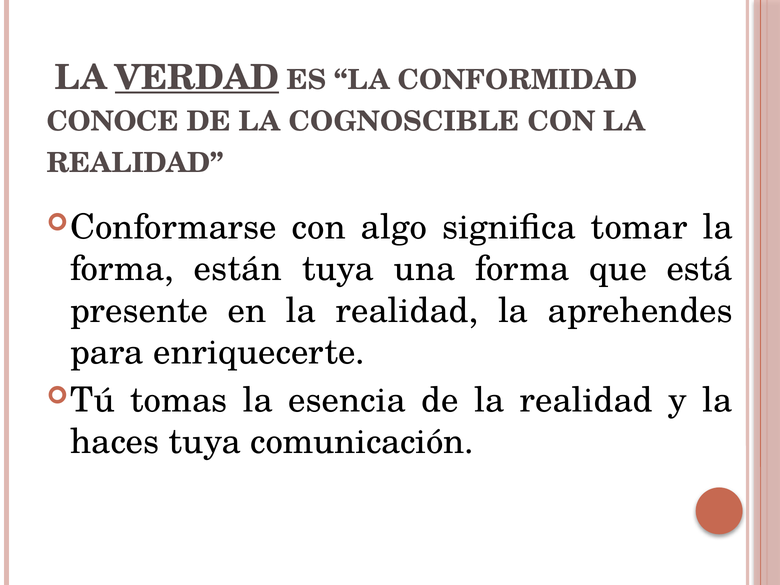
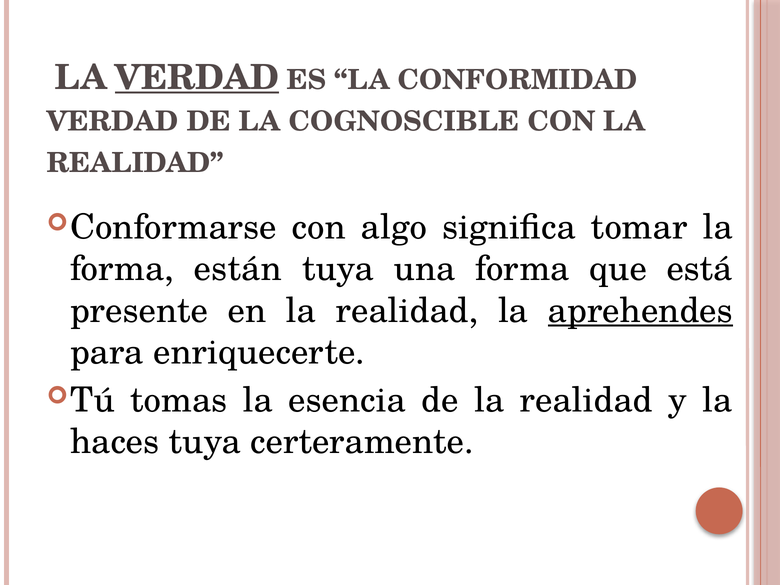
CONOCE at (113, 122): CONOCE -> VERDAD
aprehendes underline: none -> present
comunicación: comunicación -> certeramente
